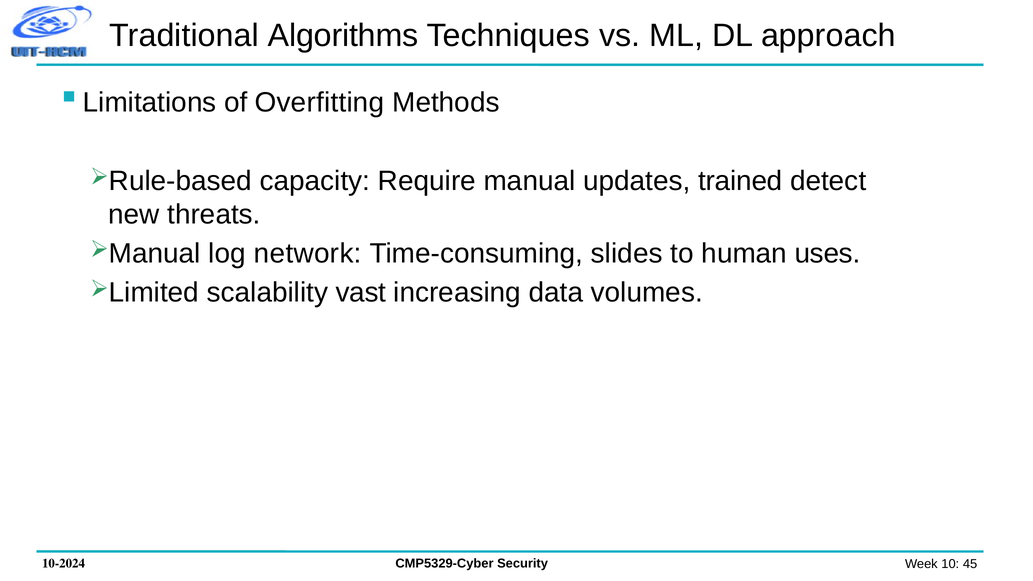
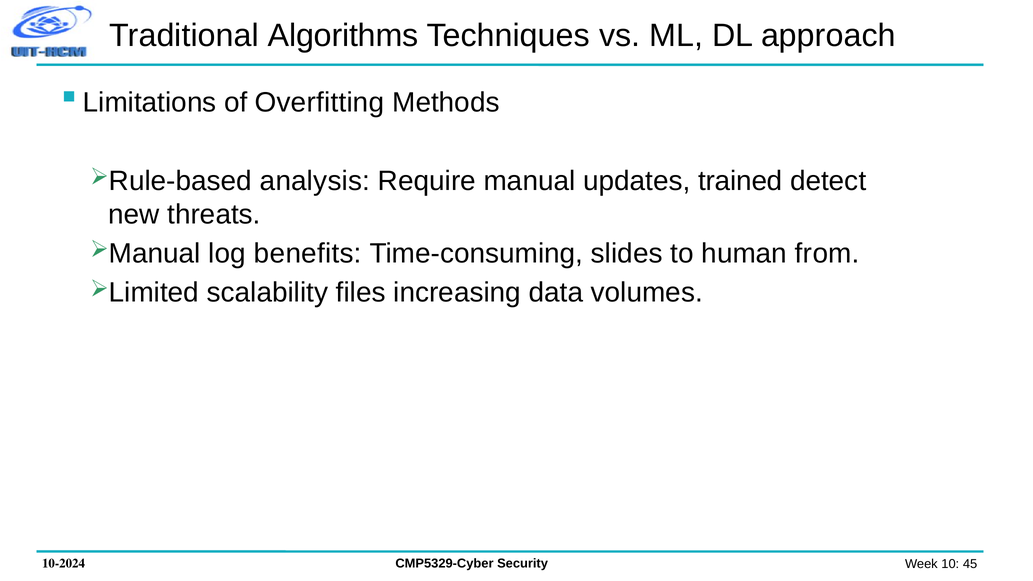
capacity: capacity -> analysis
network: network -> benefits
uses: uses -> from
vast: vast -> files
